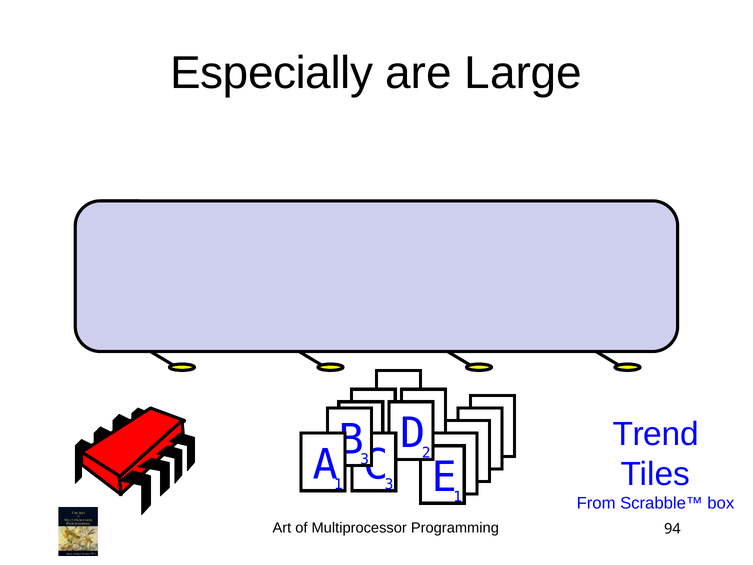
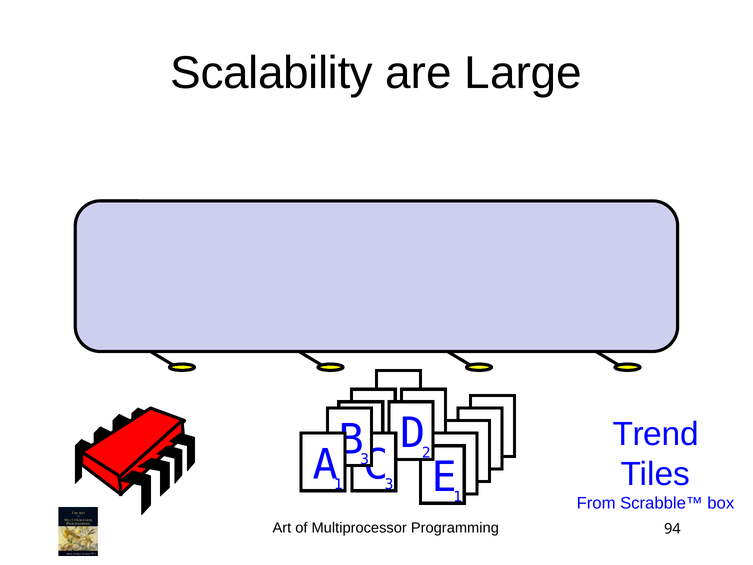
Especially: Especially -> Scalability
